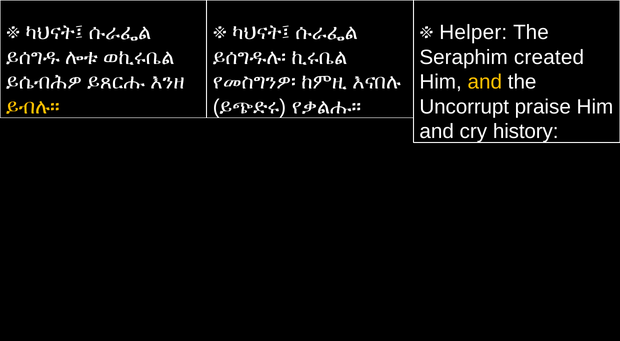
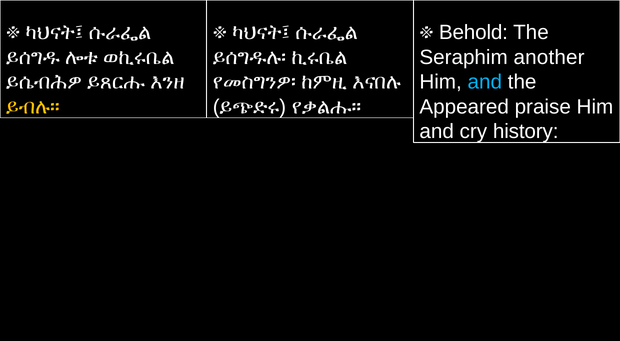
Helper: Helper -> Behold
created: created -> another
and at (485, 82) colour: yellow -> light blue
Uncorrupt: Uncorrupt -> Appeared
